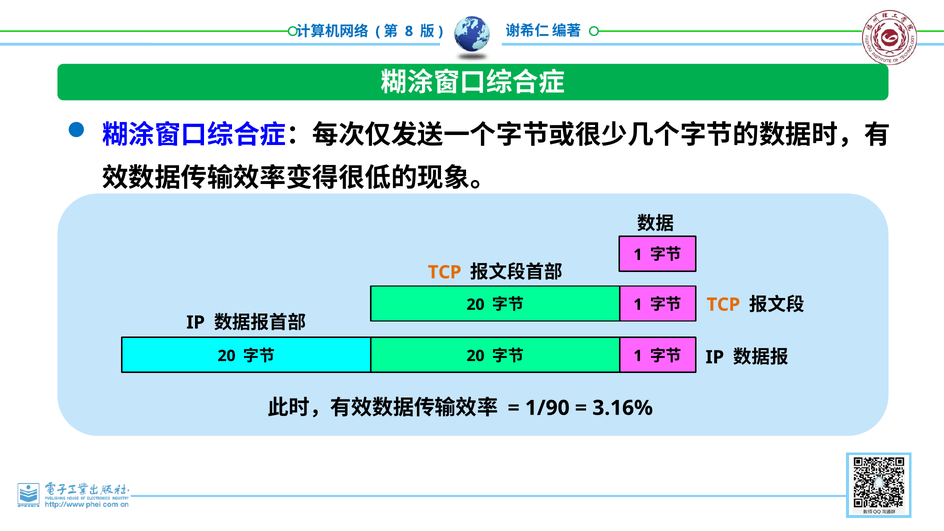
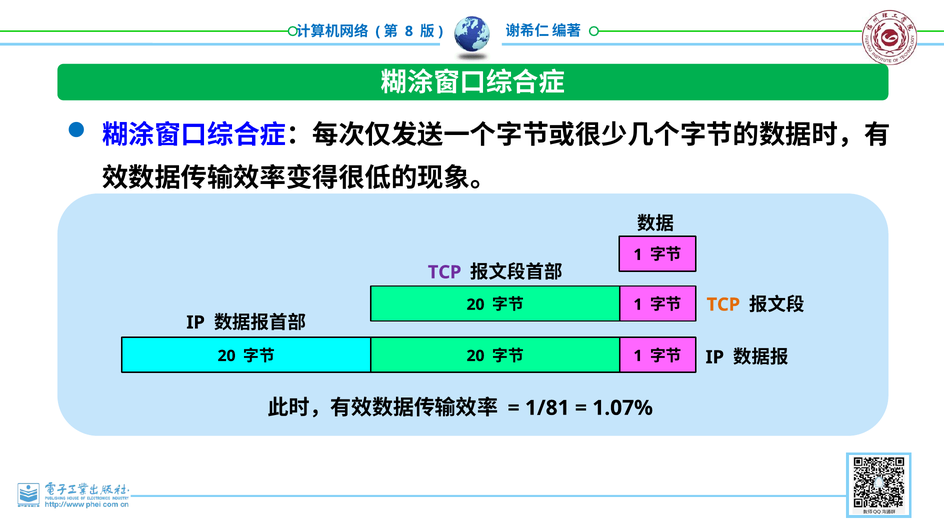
TCP at (445, 272) colour: orange -> purple
1/90: 1/90 -> 1/81
3.16%: 3.16% -> 1.07%
